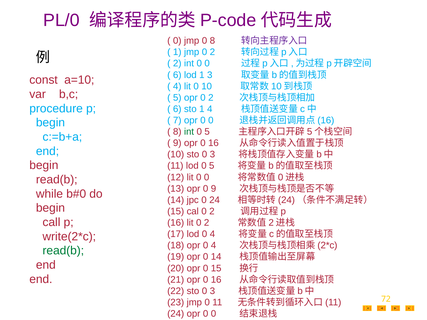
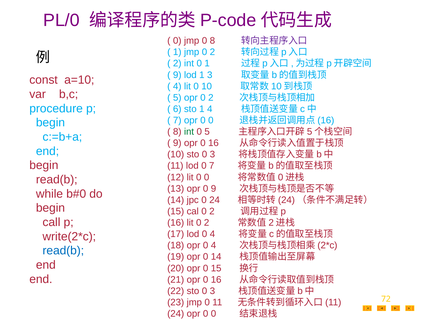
int 0 0: 0 -> 1
6 at (177, 75): 6 -> 9
lod 0 5: 5 -> 7
read(b at (63, 251) colour: green -> blue
